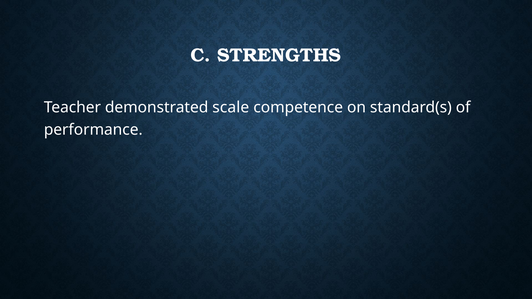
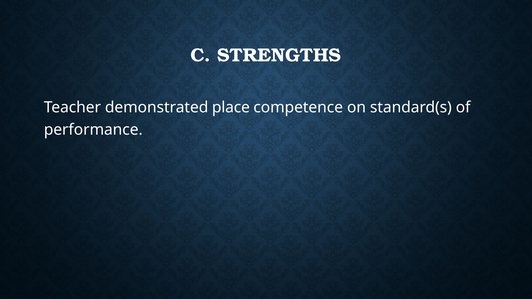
scale: scale -> place
